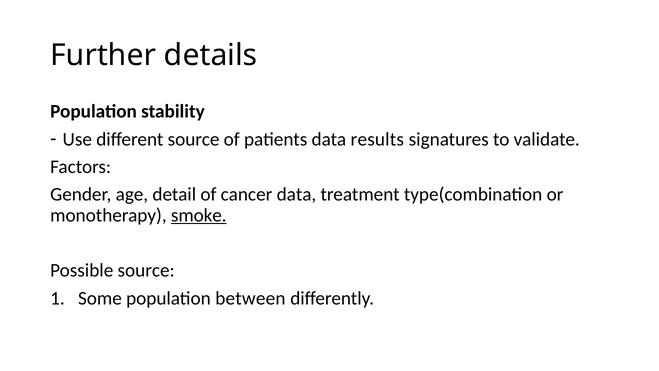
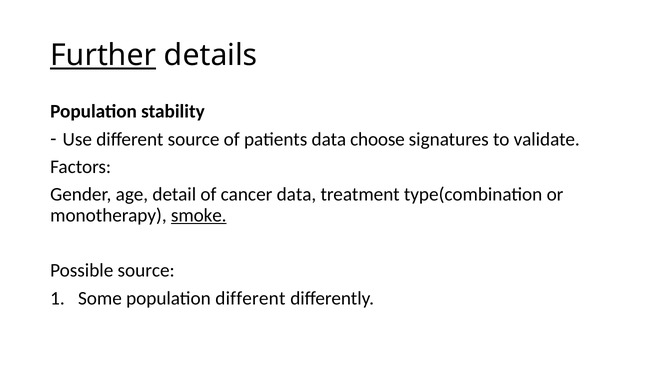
Further underline: none -> present
results: results -> choose
population between: between -> different
